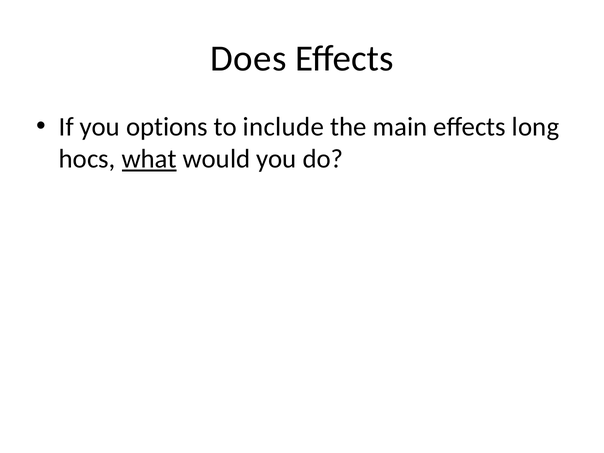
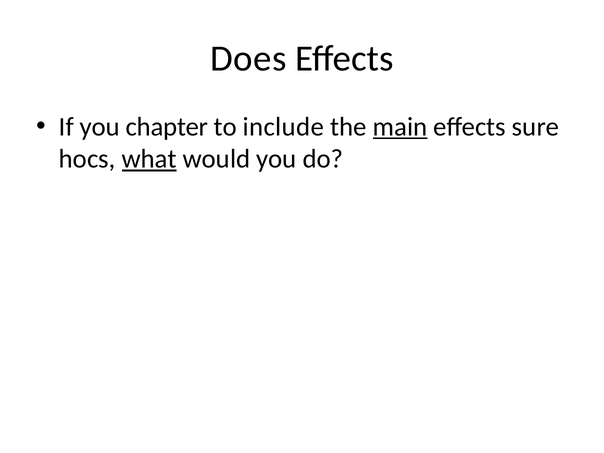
options: options -> chapter
main underline: none -> present
long: long -> sure
